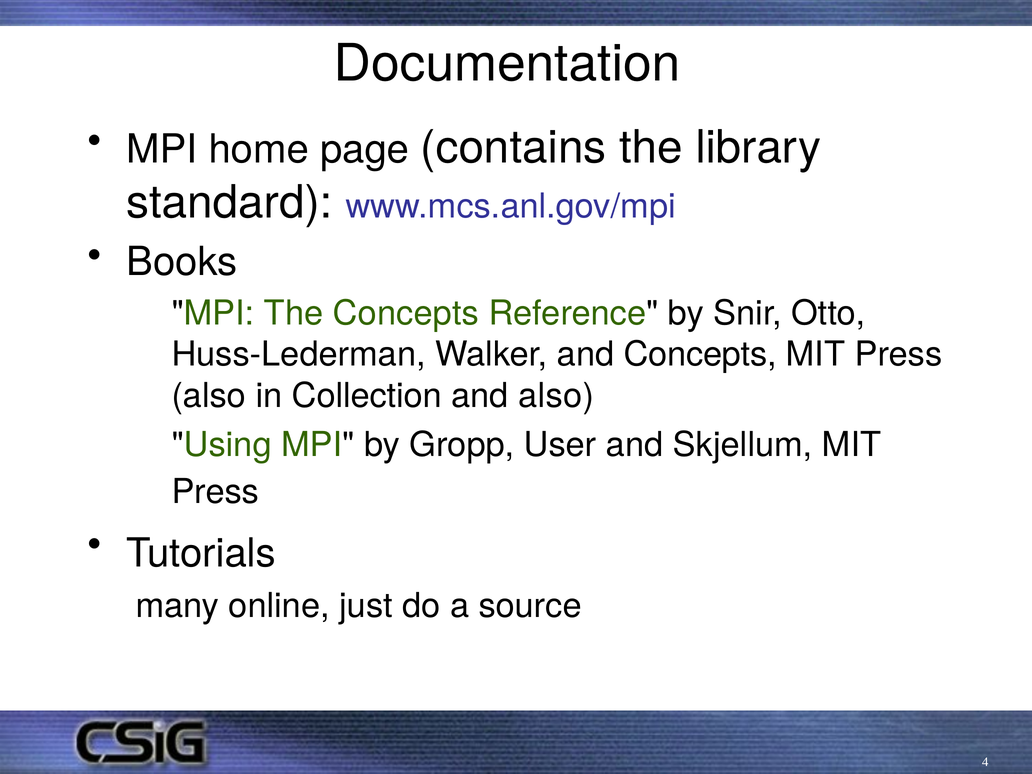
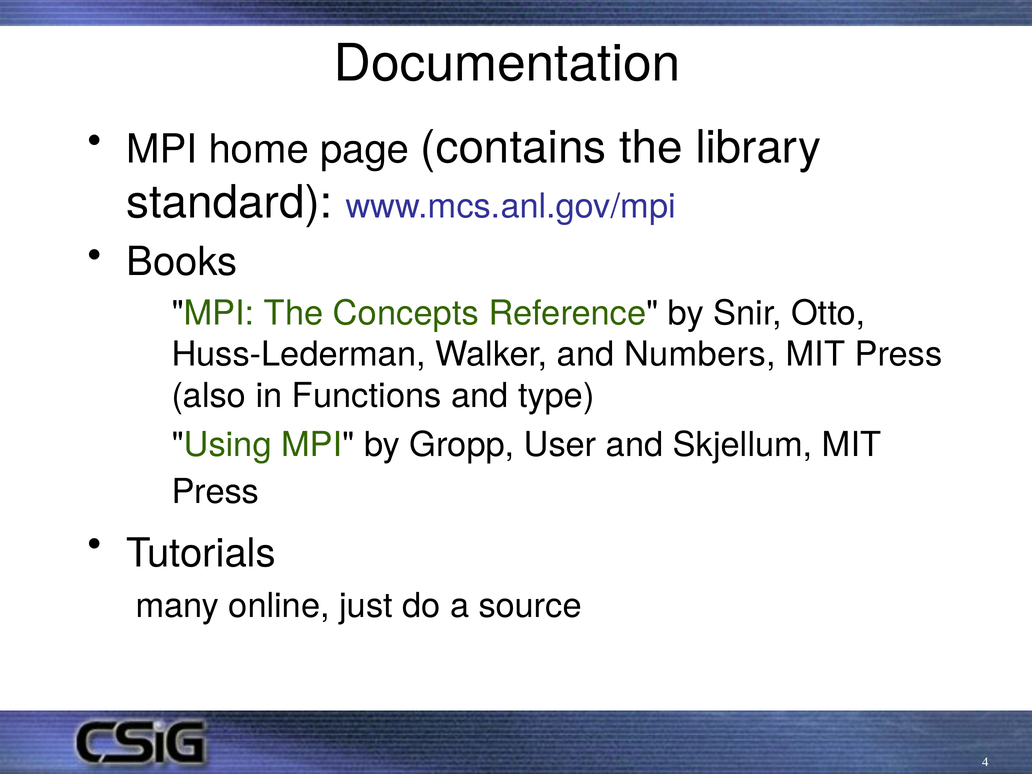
and Concepts: Concepts -> Numbers
Collection: Collection -> Functions
and also: also -> type
